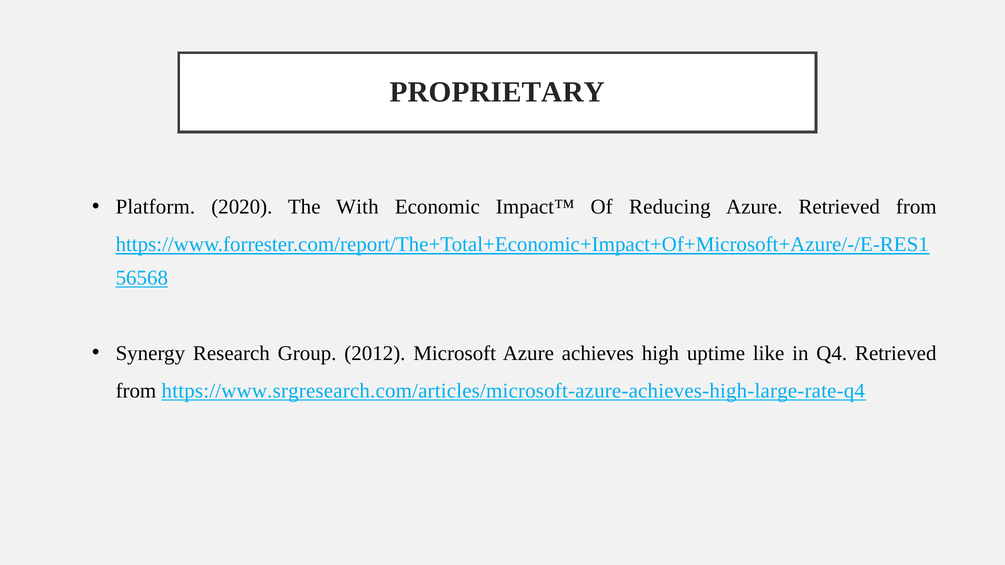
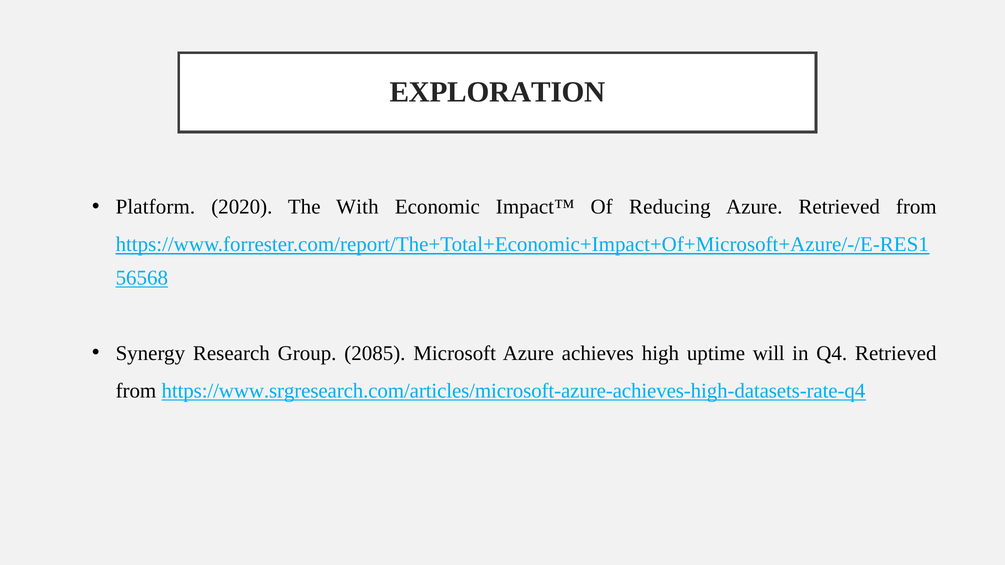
PROPRIETARY: PROPRIETARY -> EXPLORATION
2012: 2012 -> 2085
like: like -> will
https://www.srgresearch.com/articles/microsoft-azure-achieves-high-large-rate-q4: https://www.srgresearch.com/articles/microsoft-azure-achieves-high-large-rate-q4 -> https://www.srgresearch.com/articles/microsoft-azure-achieves-high-datasets-rate-q4
